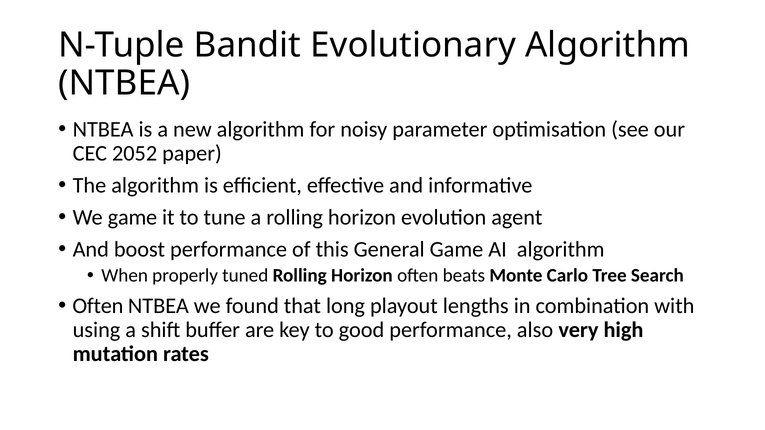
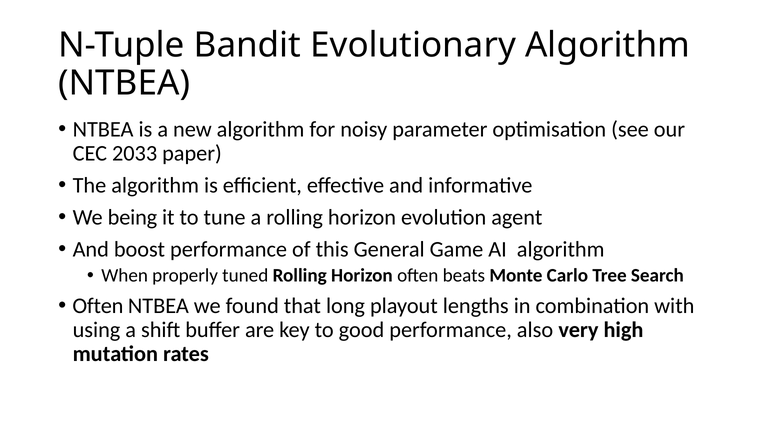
2052: 2052 -> 2033
We game: game -> being
